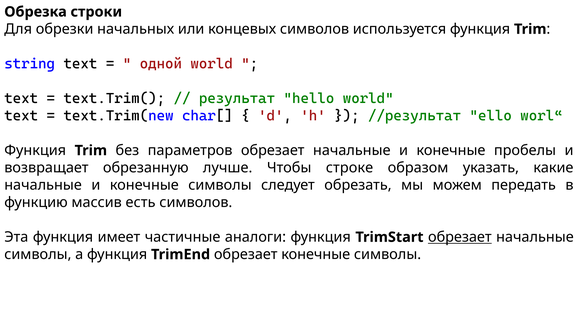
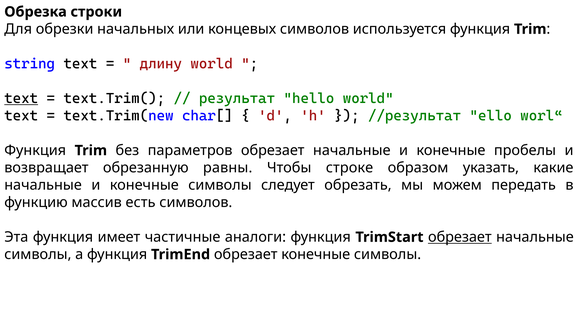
одной: одной -> длину
text at (21, 99) underline: none -> present
лучше: лучше -> равны
